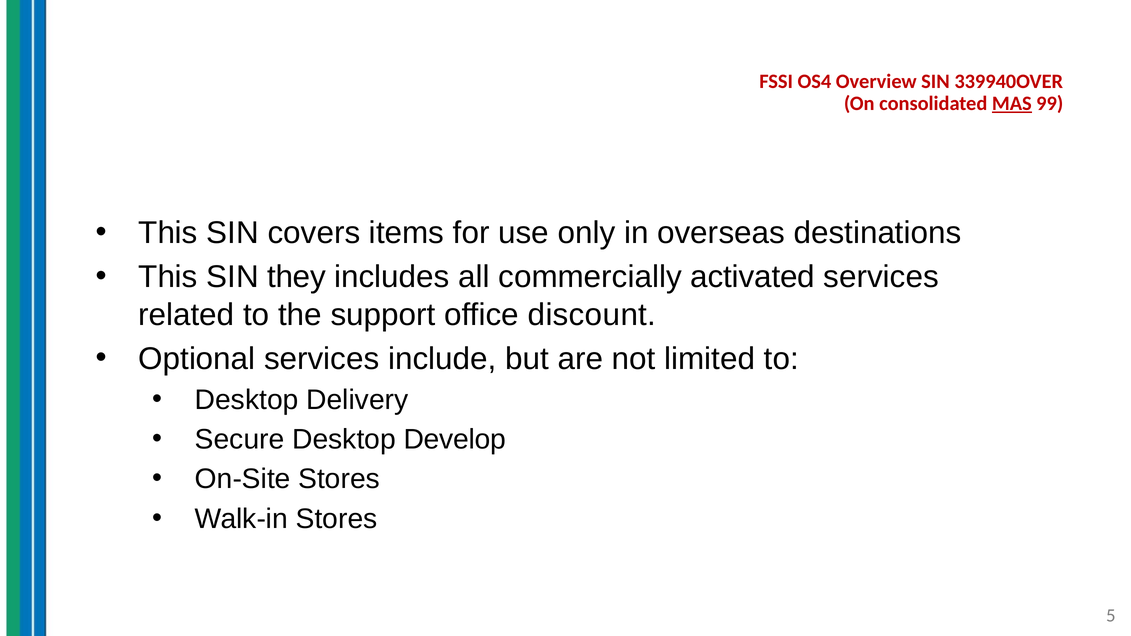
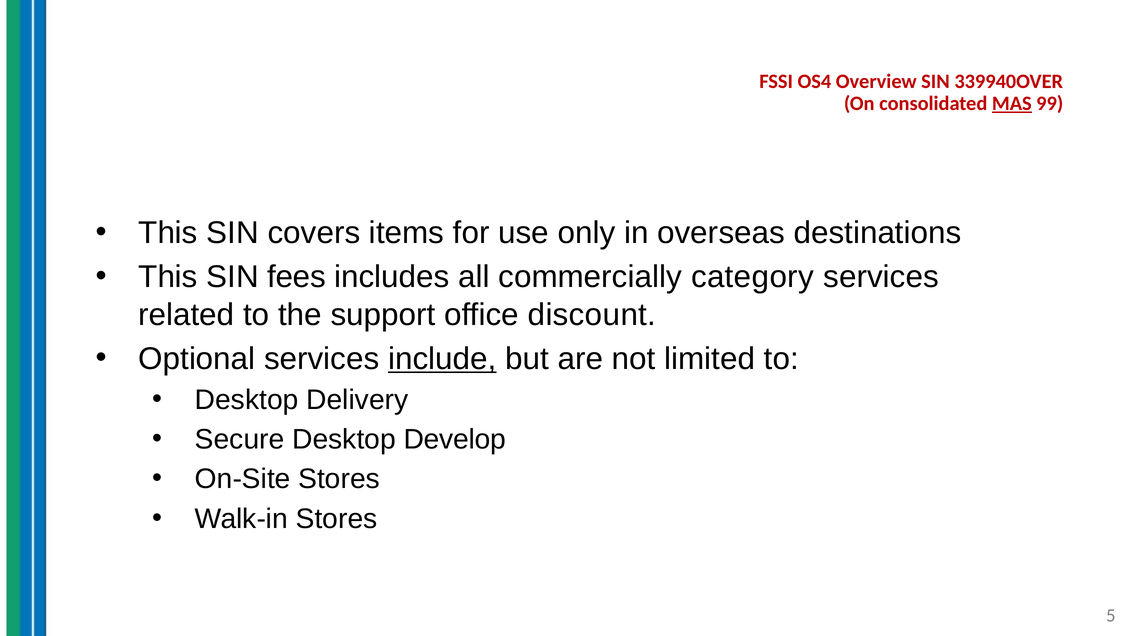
they: they -> fees
activated: activated -> category
include underline: none -> present
